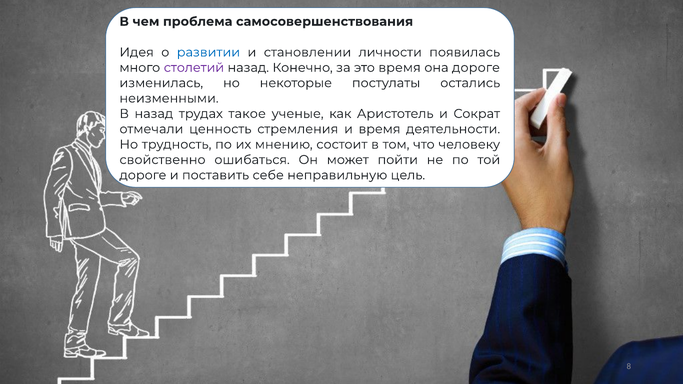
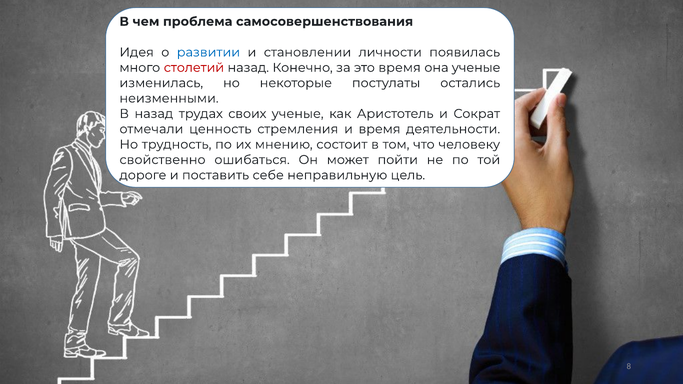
столетий colour: purple -> red
она дороге: дороге -> ученые
такое: такое -> своих
